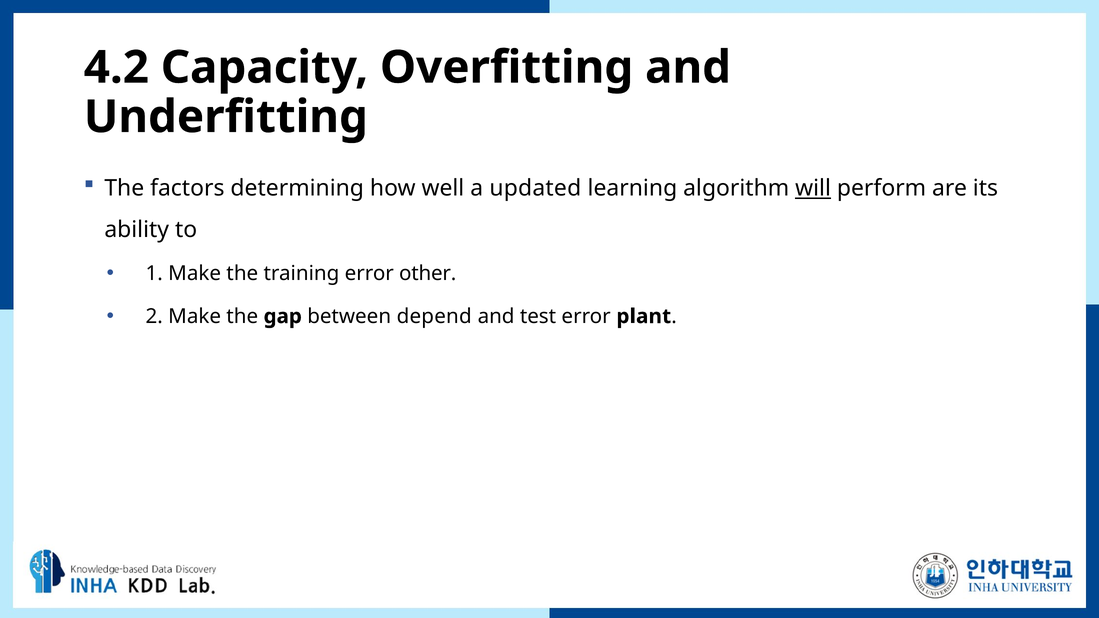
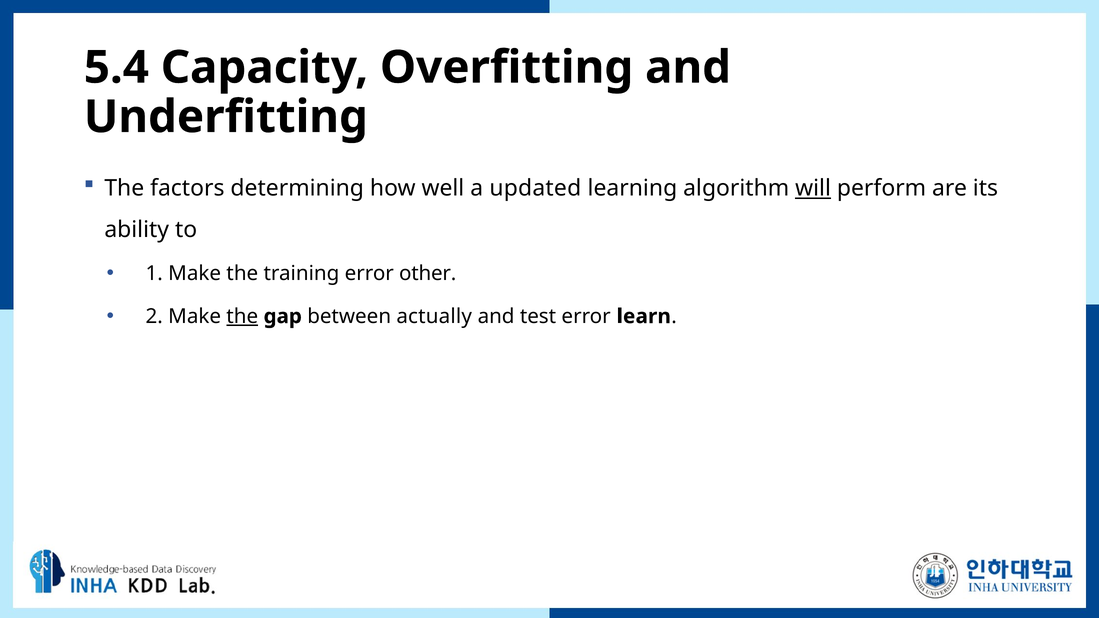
4.2: 4.2 -> 5.4
the at (242, 316) underline: none -> present
depend: depend -> actually
plant: plant -> learn
